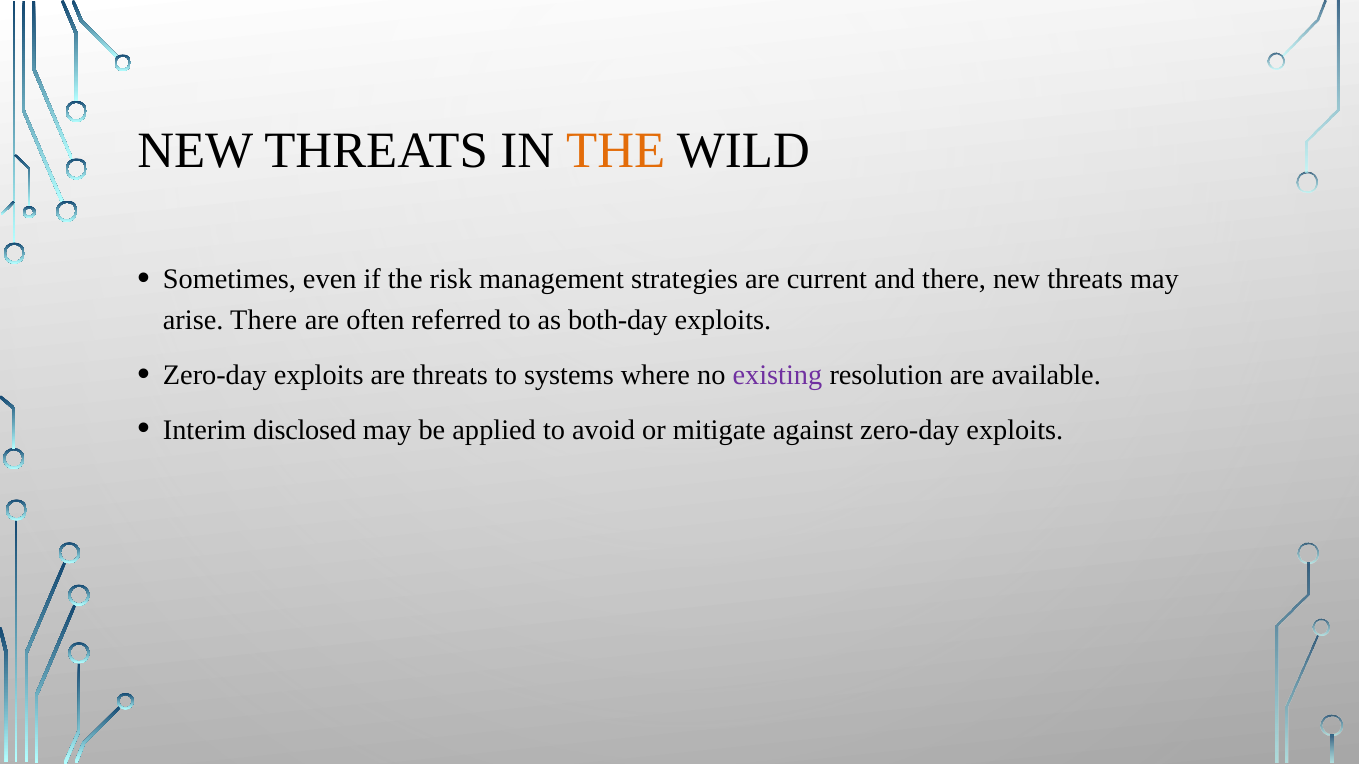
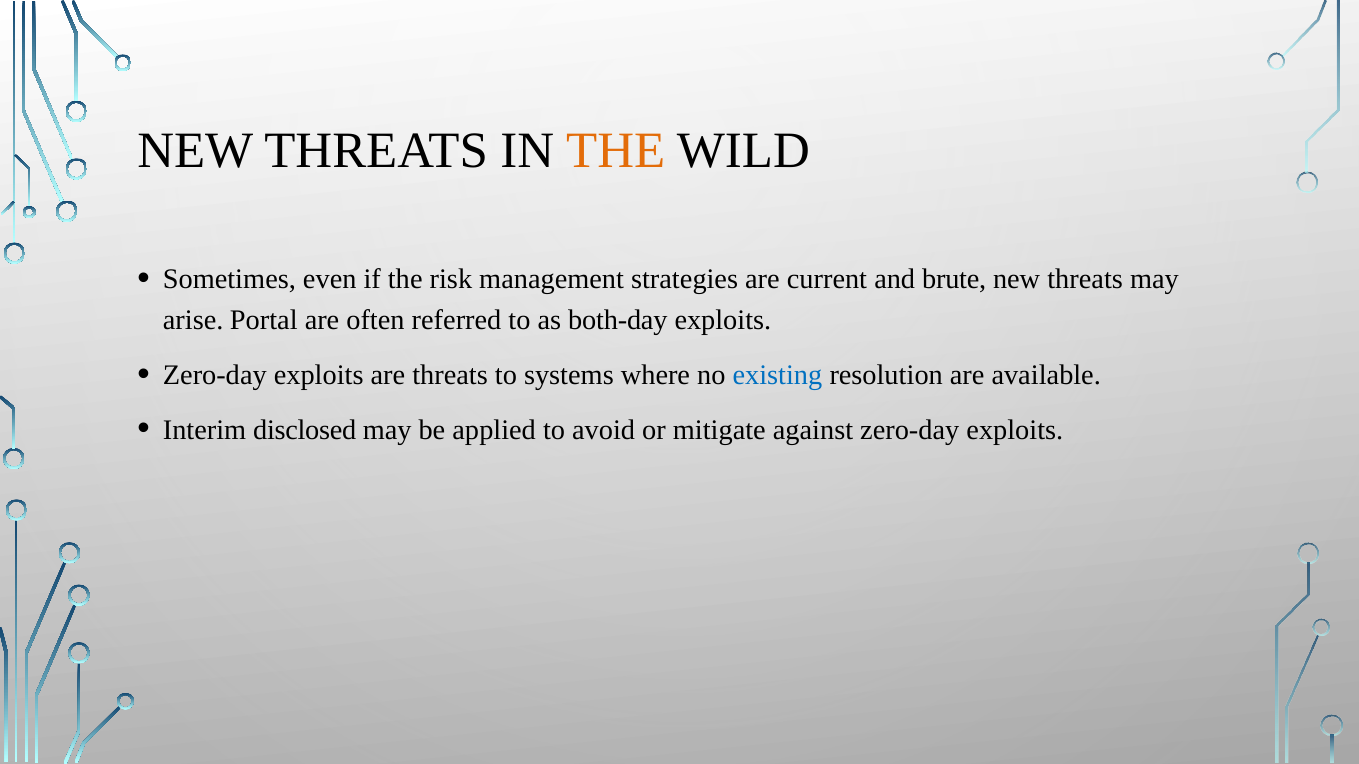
and there: there -> brute
arise There: There -> Portal
existing colour: purple -> blue
